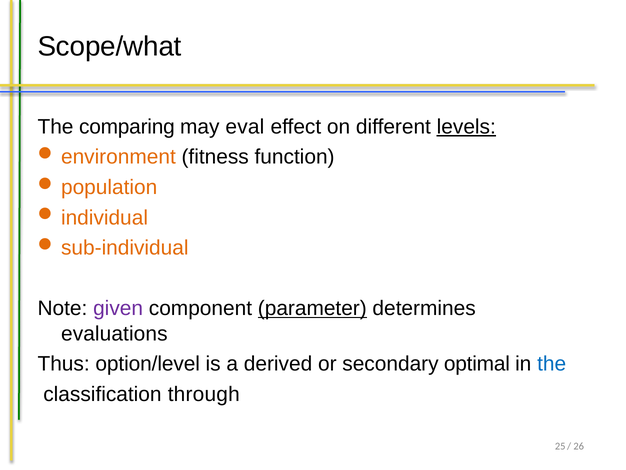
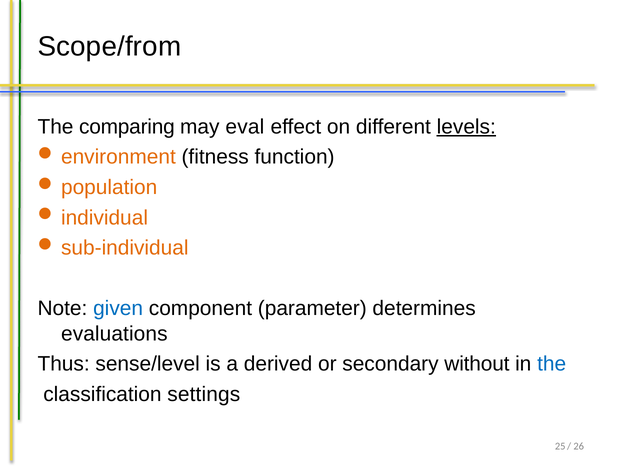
Scope/what: Scope/what -> Scope/from
given colour: purple -> blue
parameter underline: present -> none
option/level: option/level -> sense/level
optimal: optimal -> without
through: through -> settings
